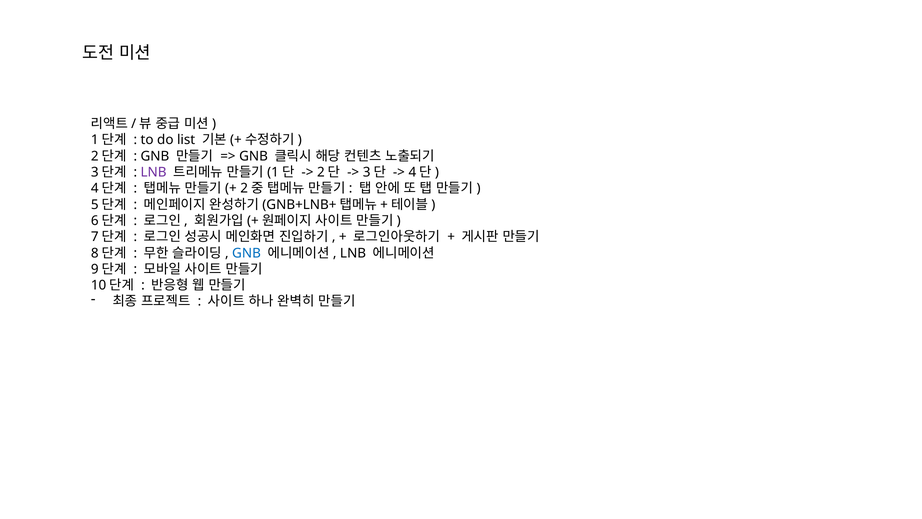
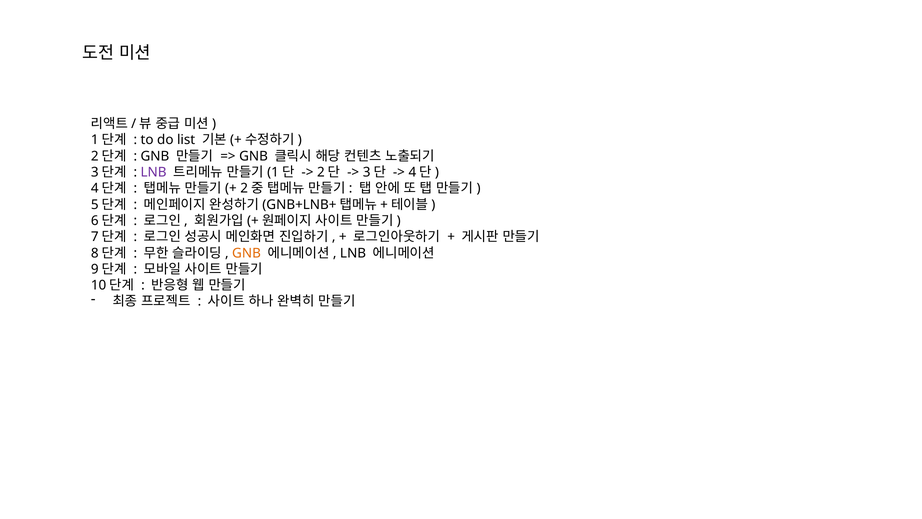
GNB at (246, 253) colour: blue -> orange
